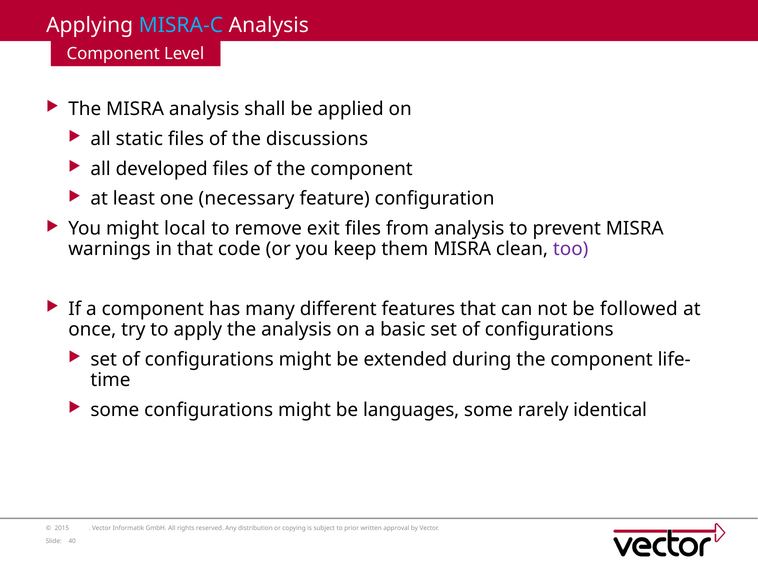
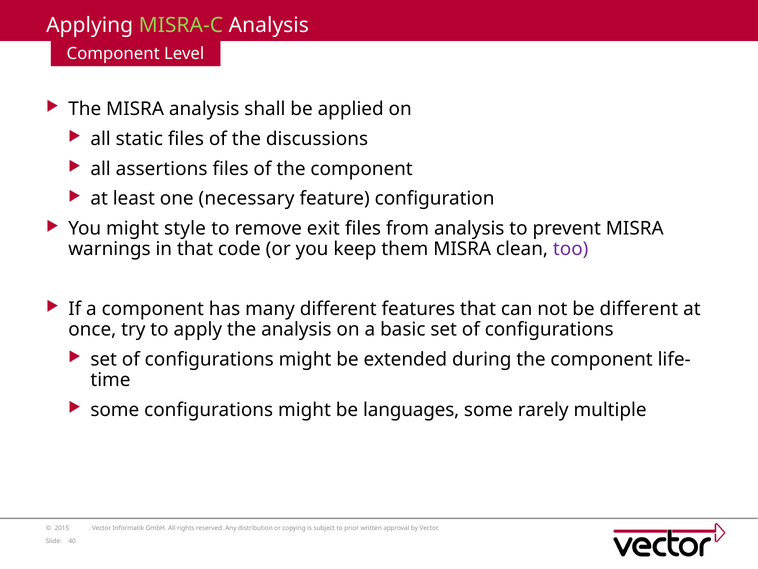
MISRA-C colour: light blue -> light green
developed: developed -> assertions
local: local -> style
be followed: followed -> different
identical: identical -> multiple
